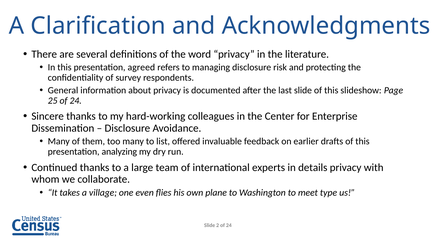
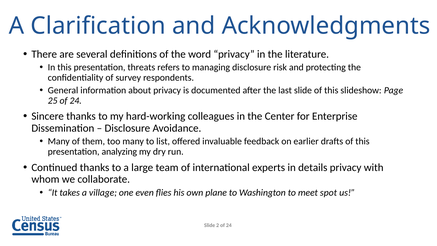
agreed: agreed -> threats
type: type -> spot
